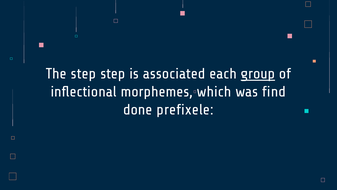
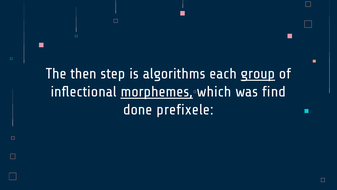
The step: step -> then
associated: associated -> algorithms
morphemes underline: none -> present
